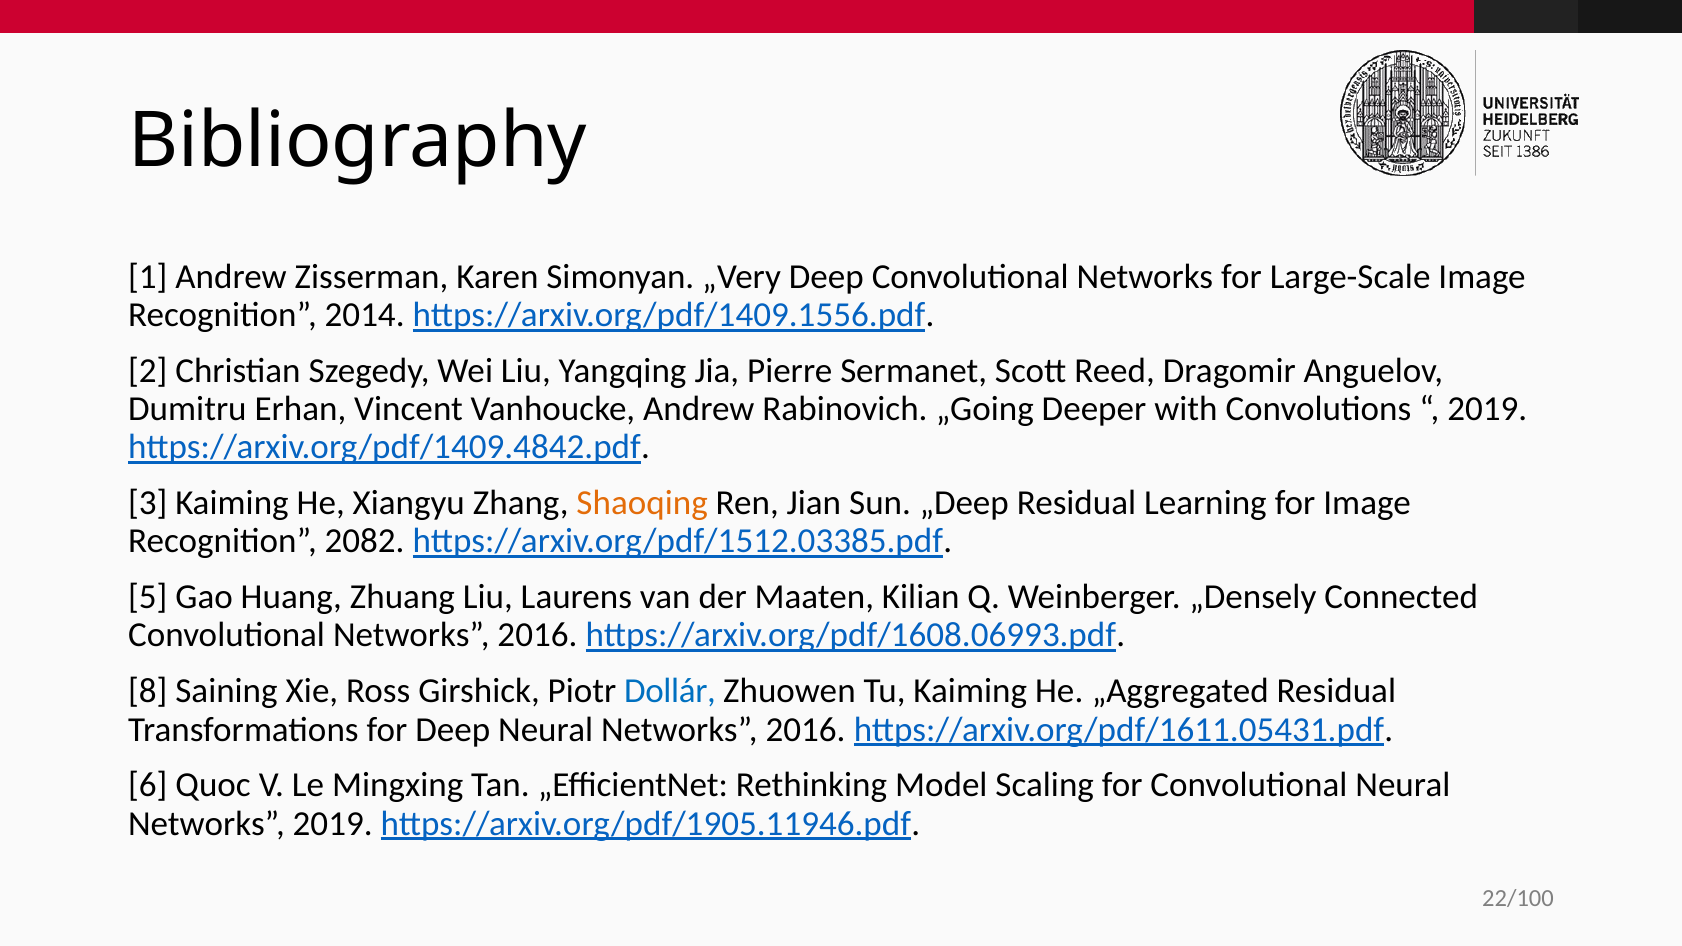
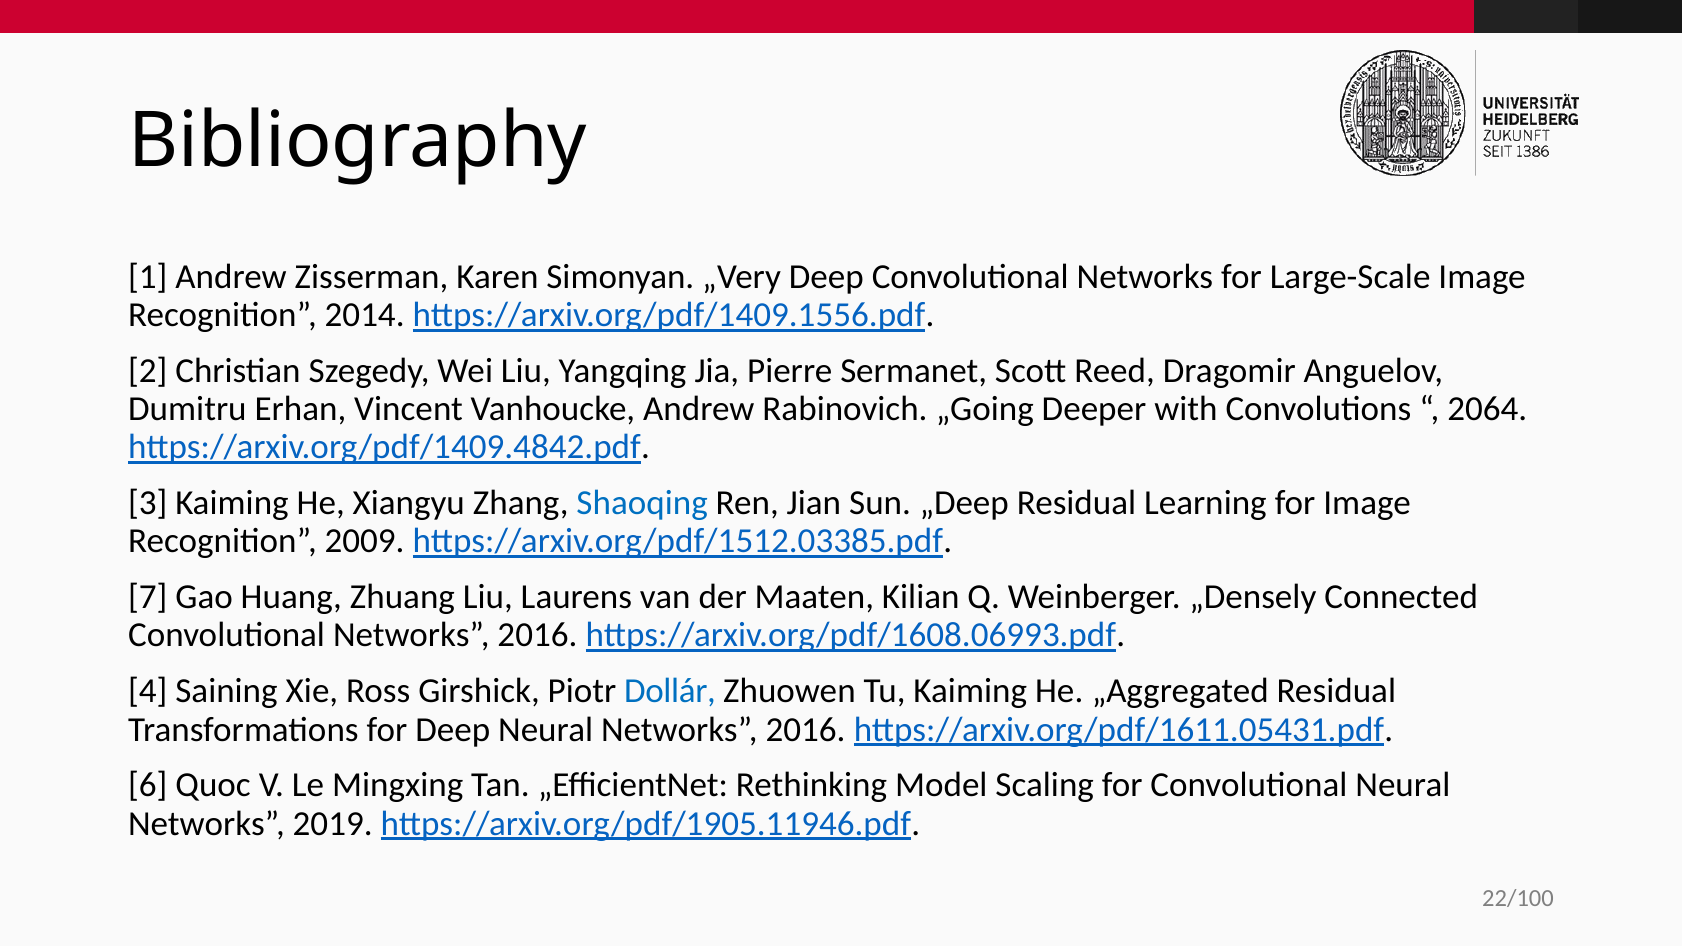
2019 at (1487, 409): 2019 -> 2064
Shaoqing colour: orange -> blue
2082: 2082 -> 2009
5: 5 -> 7
8: 8 -> 4
